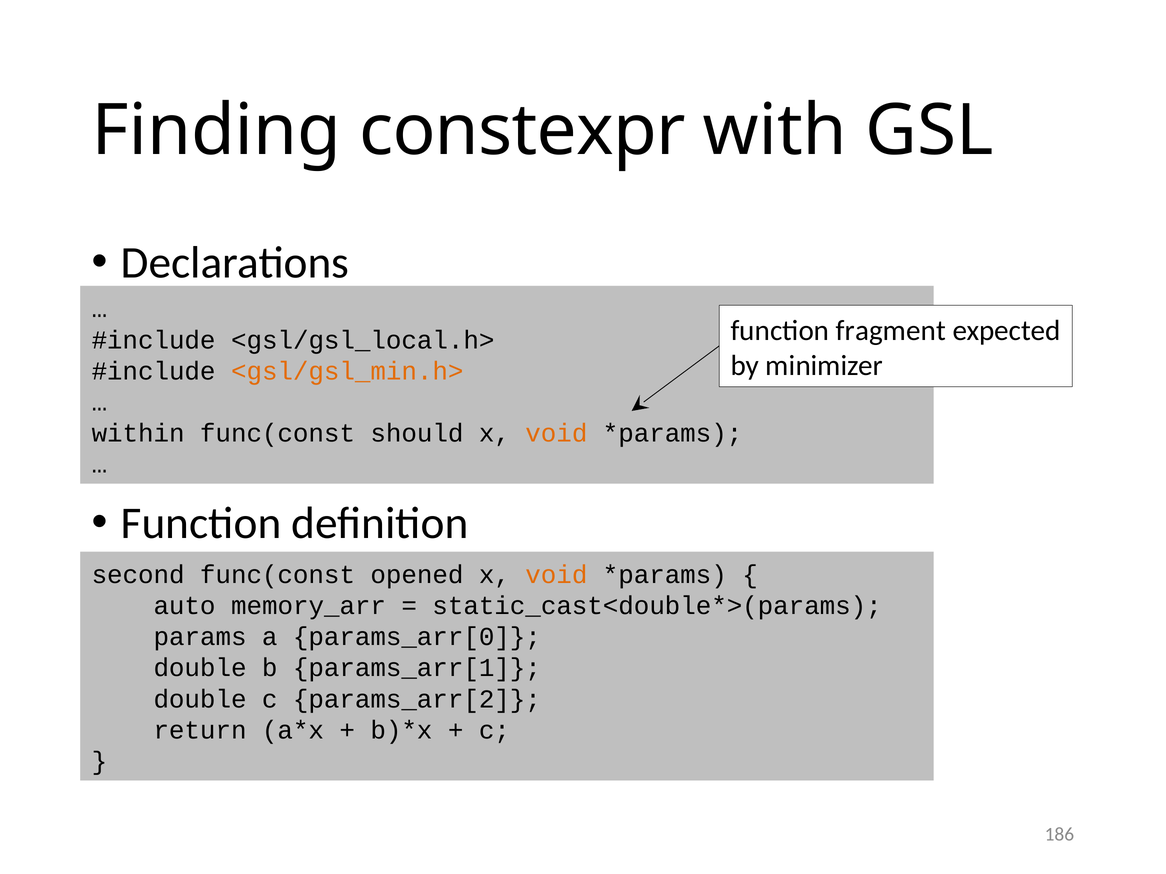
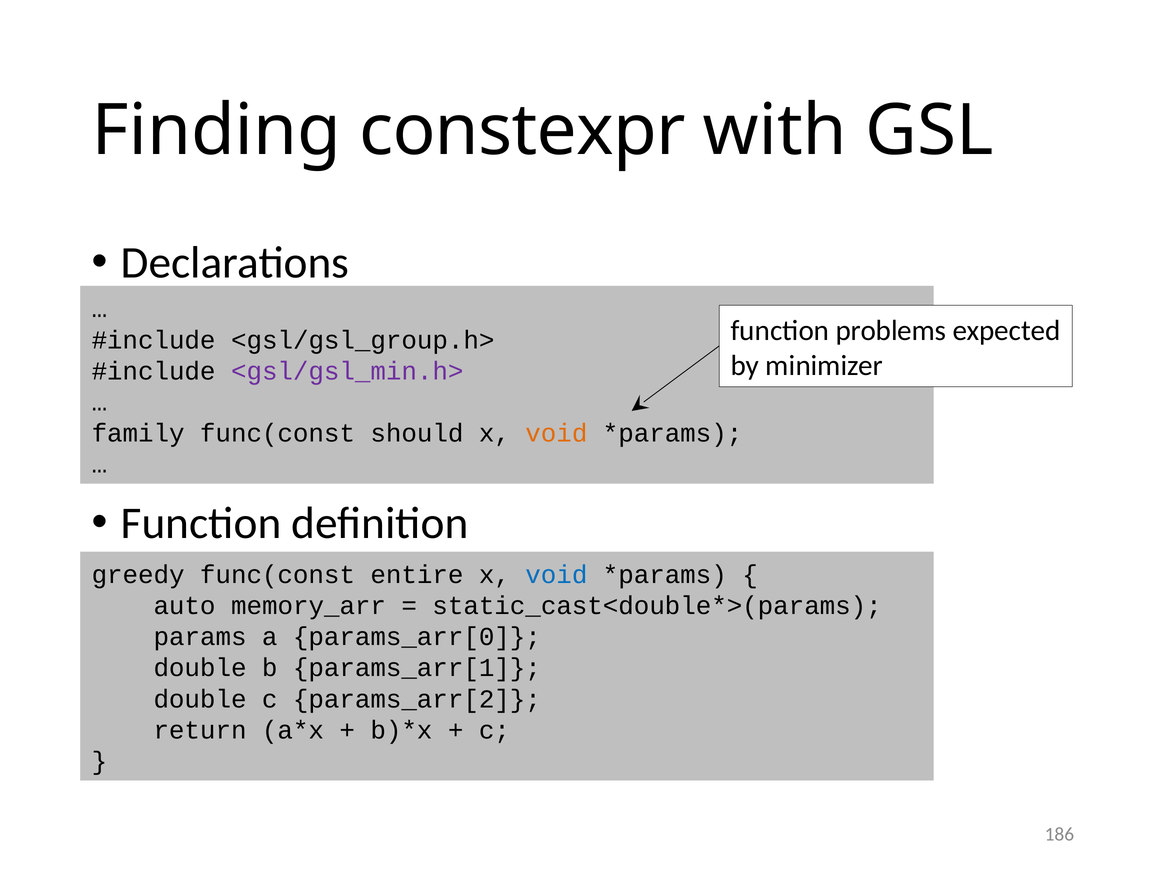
fragment: fragment -> problems
<gsl/gsl_local.h>: <gsl/gsl_local.h> -> <gsl/gsl_group.h>
<gsl/gsl_min.h> colour: orange -> purple
within: within -> family
second: second -> greedy
opened: opened -> entire
void at (556, 575) colour: orange -> blue
